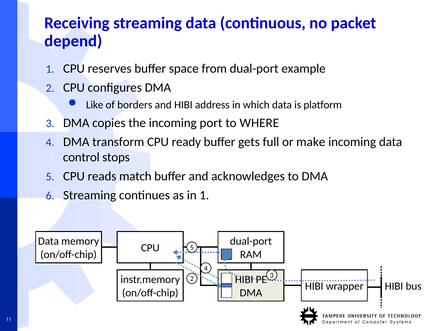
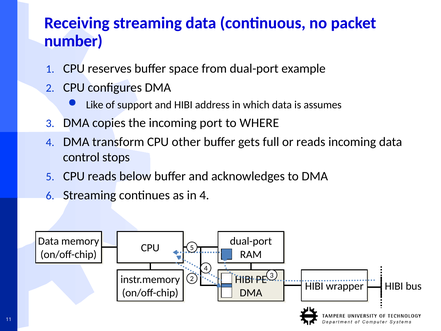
depend: depend -> number
borders: borders -> support
platform: platform -> assumes
ready: ready -> other
or make: make -> reads
match: match -> below
in 1: 1 -> 4
